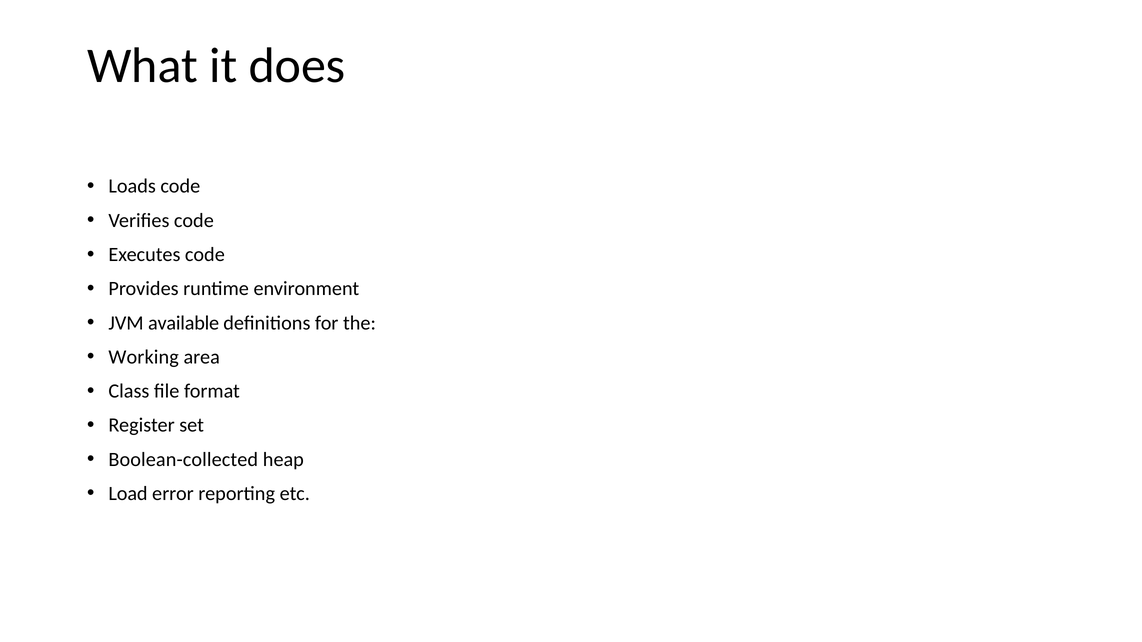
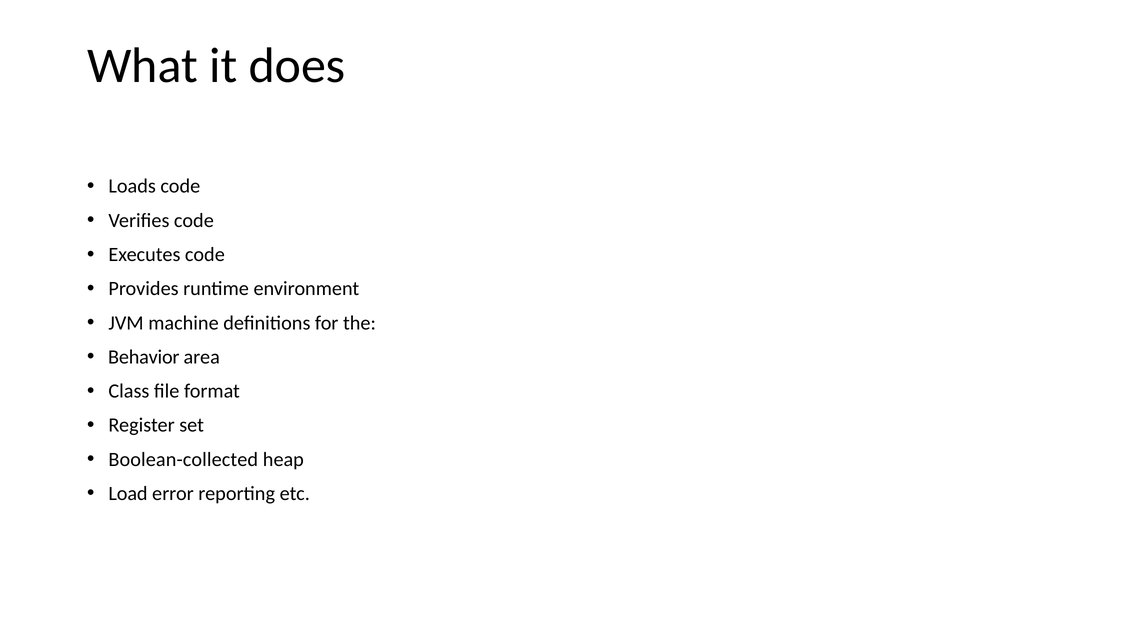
available: available -> machine
Working: Working -> Behavior
